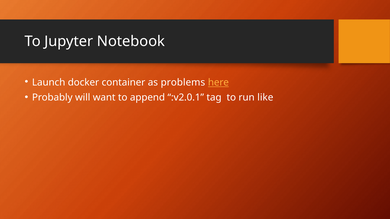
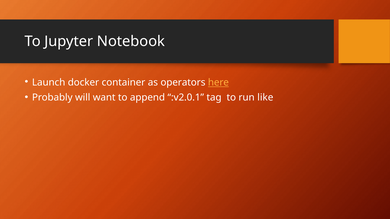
problems: problems -> operators
